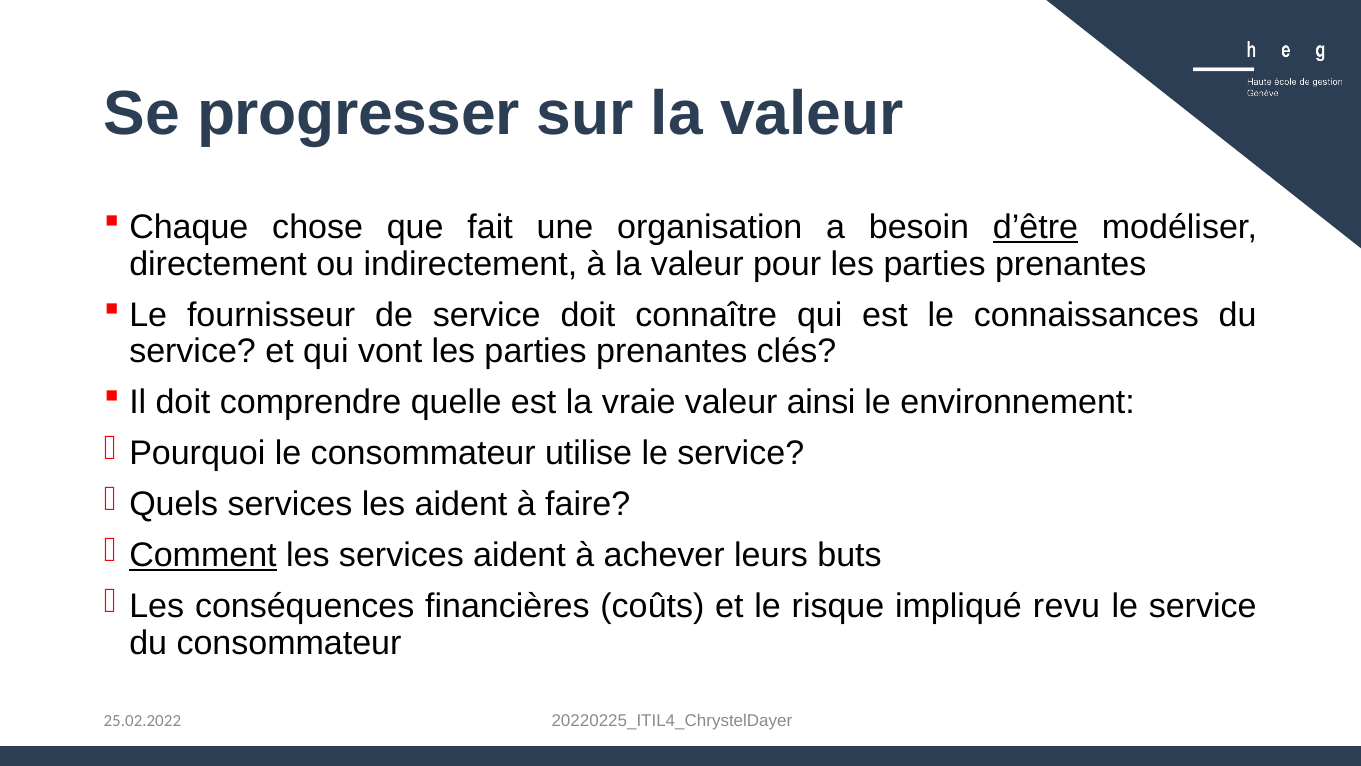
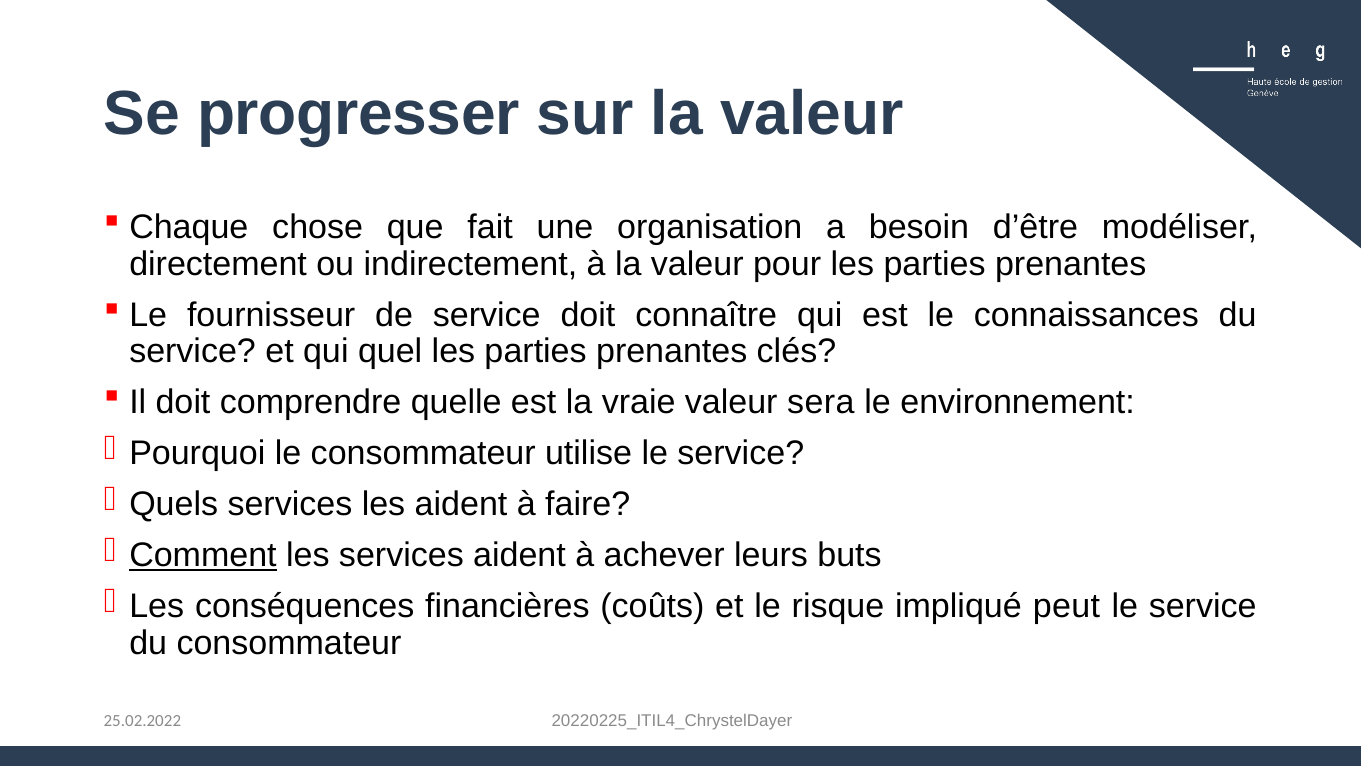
d’être underline: present -> none
vont: vont -> quel
ainsi: ainsi -> sera
revu: revu -> peut
